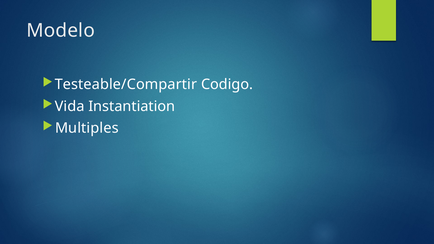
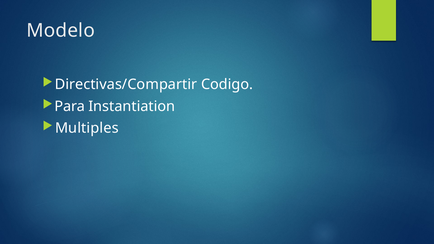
Testeable/Compartir: Testeable/Compartir -> Directivas/Compartir
Vida: Vida -> Para
